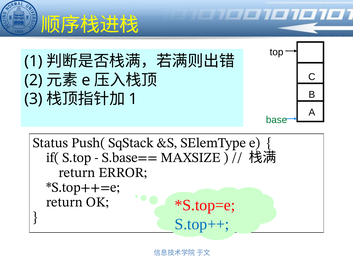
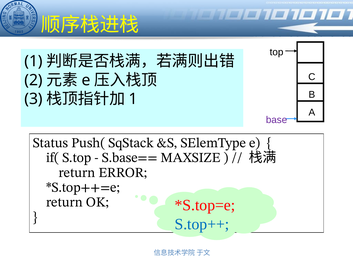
base colour: green -> purple
